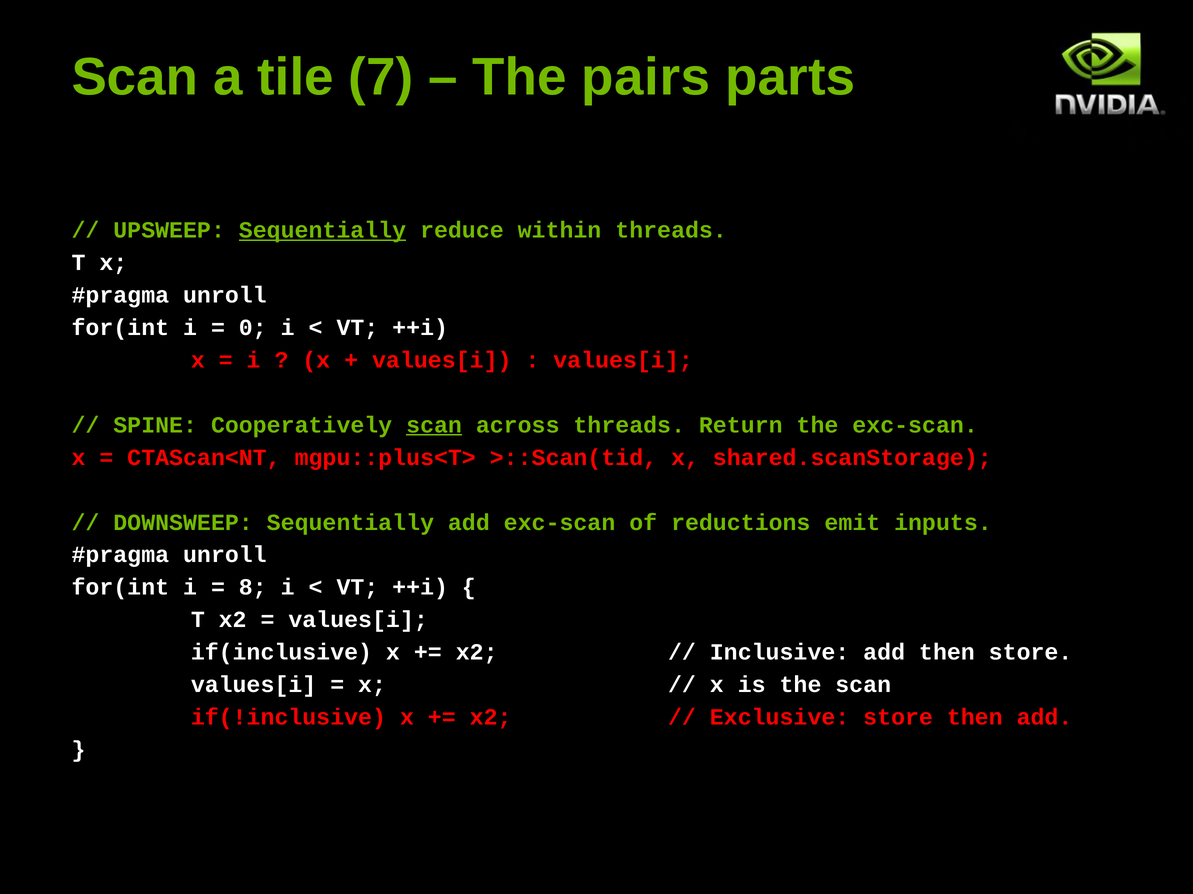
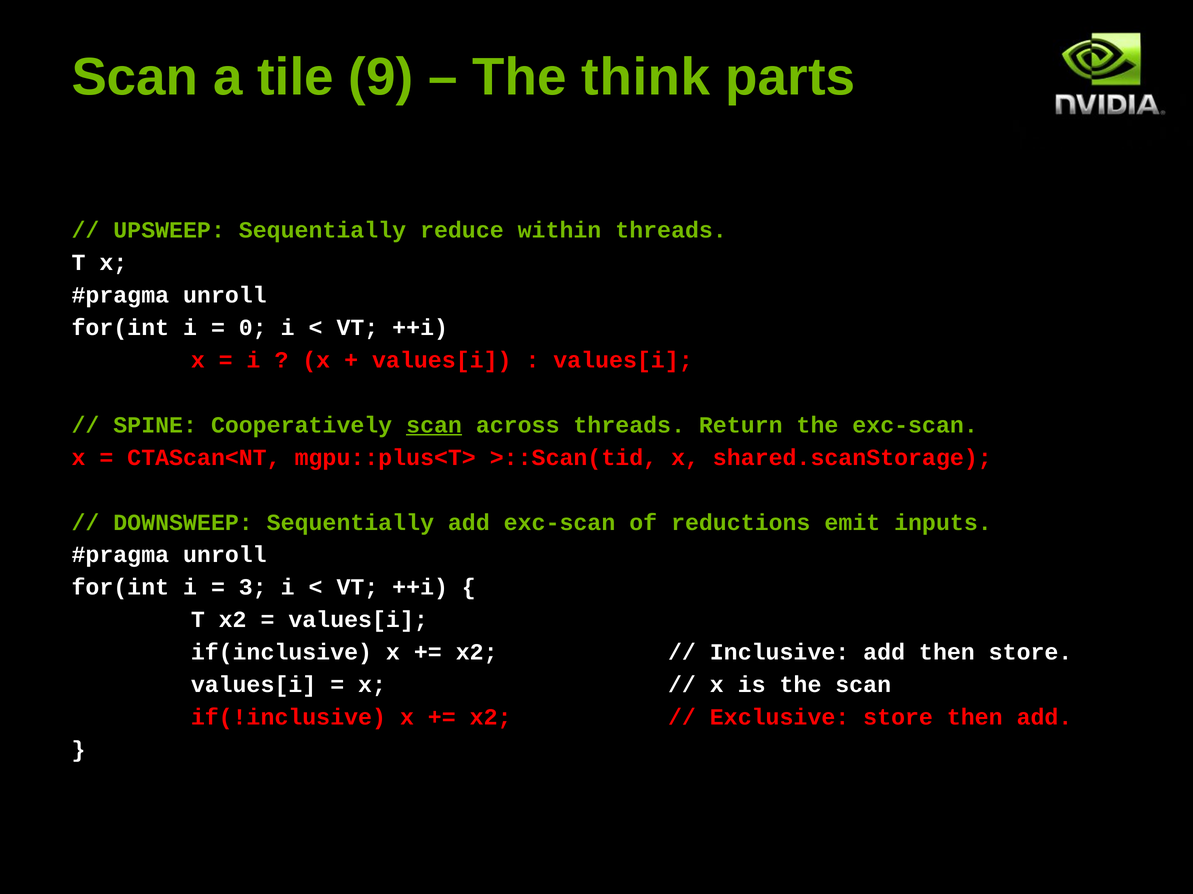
7: 7 -> 9
pairs: pairs -> think
Sequentially at (322, 230) underline: present -> none
8: 8 -> 3
